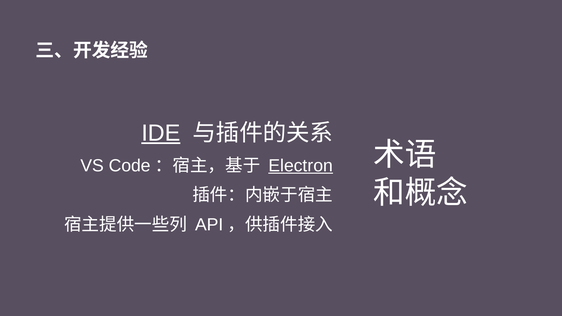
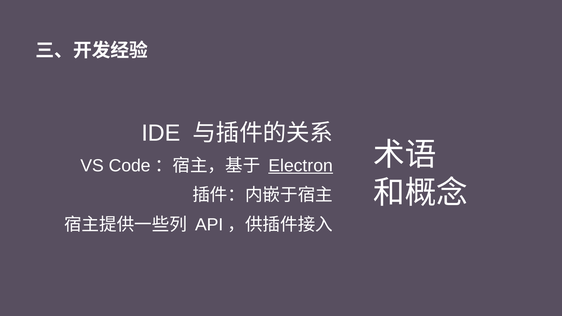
IDE underline: present -> none
